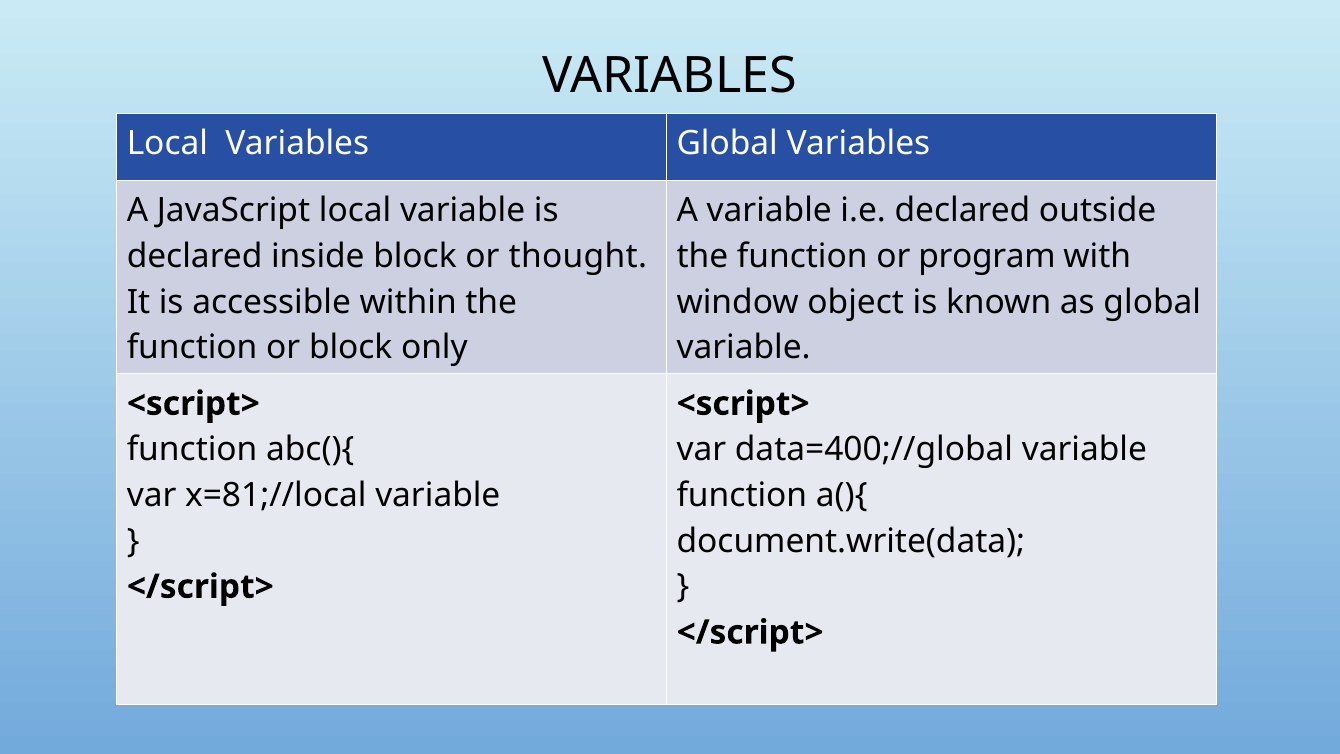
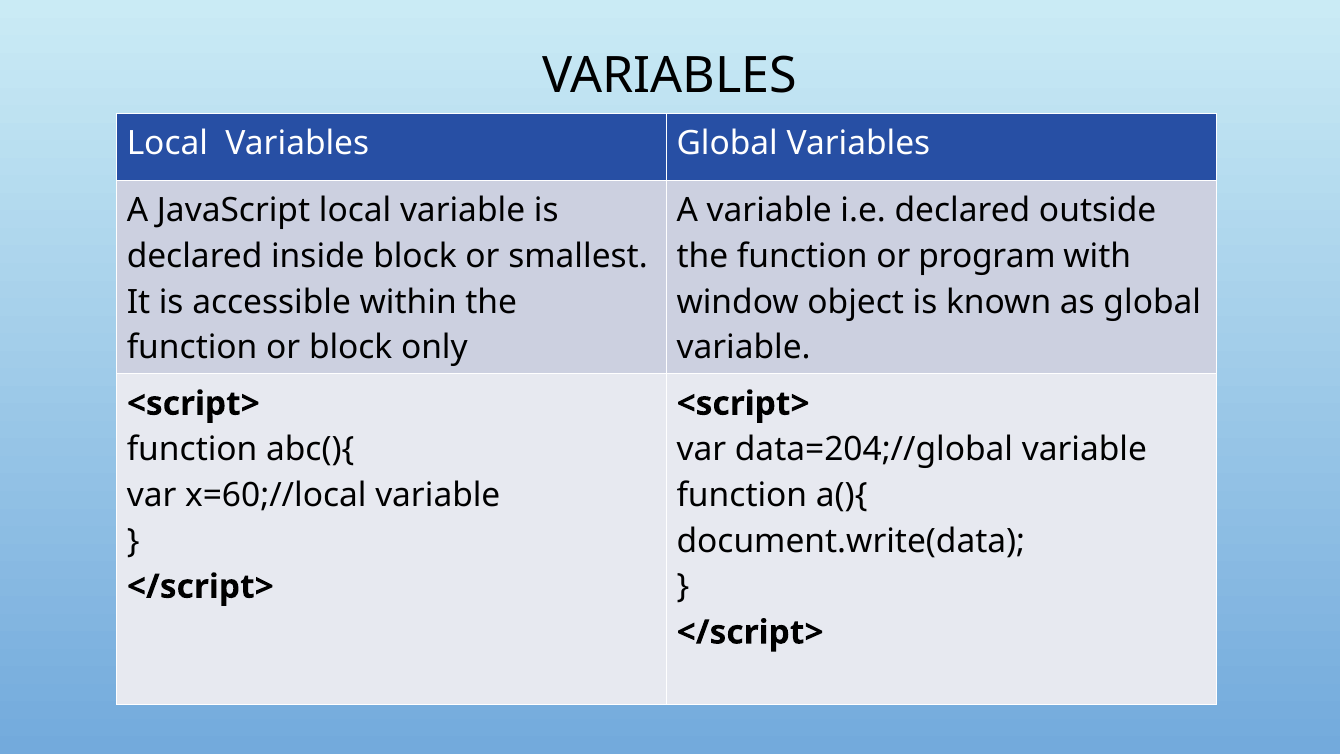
thought: thought -> smallest
data=400;//global: data=400;//global -> data=204;//global
x=81;//local: x=81;//local -> x=60;//local
